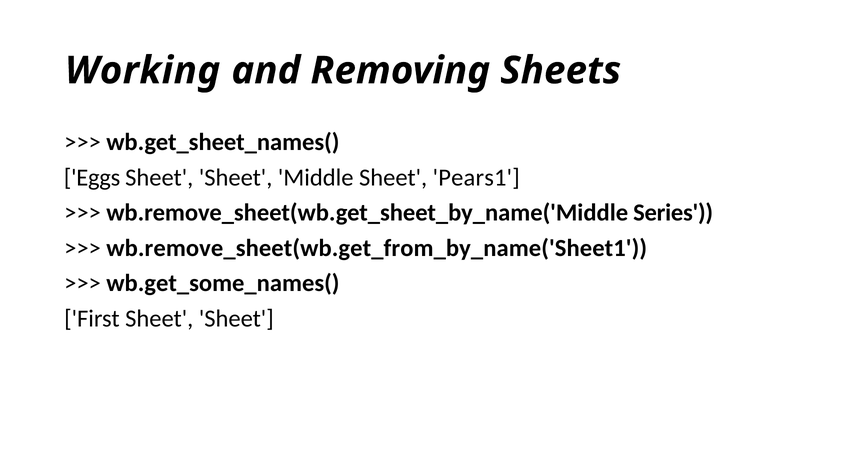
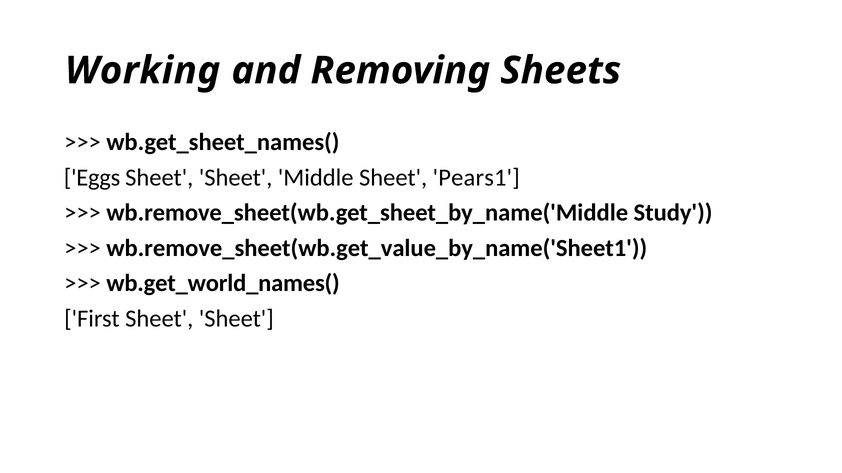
Series: Series -> Study
wb.remove_sheet(wb.get_from_by_name('Sheet1: wb.remove_sheet(wb.get_from_by_name('Sheet1 -> wb.remove_sheet(wb.get_value_by_name('Sheet1
wb.get_some_names(: wb.get_some_names( -> wb.get_world_names(
